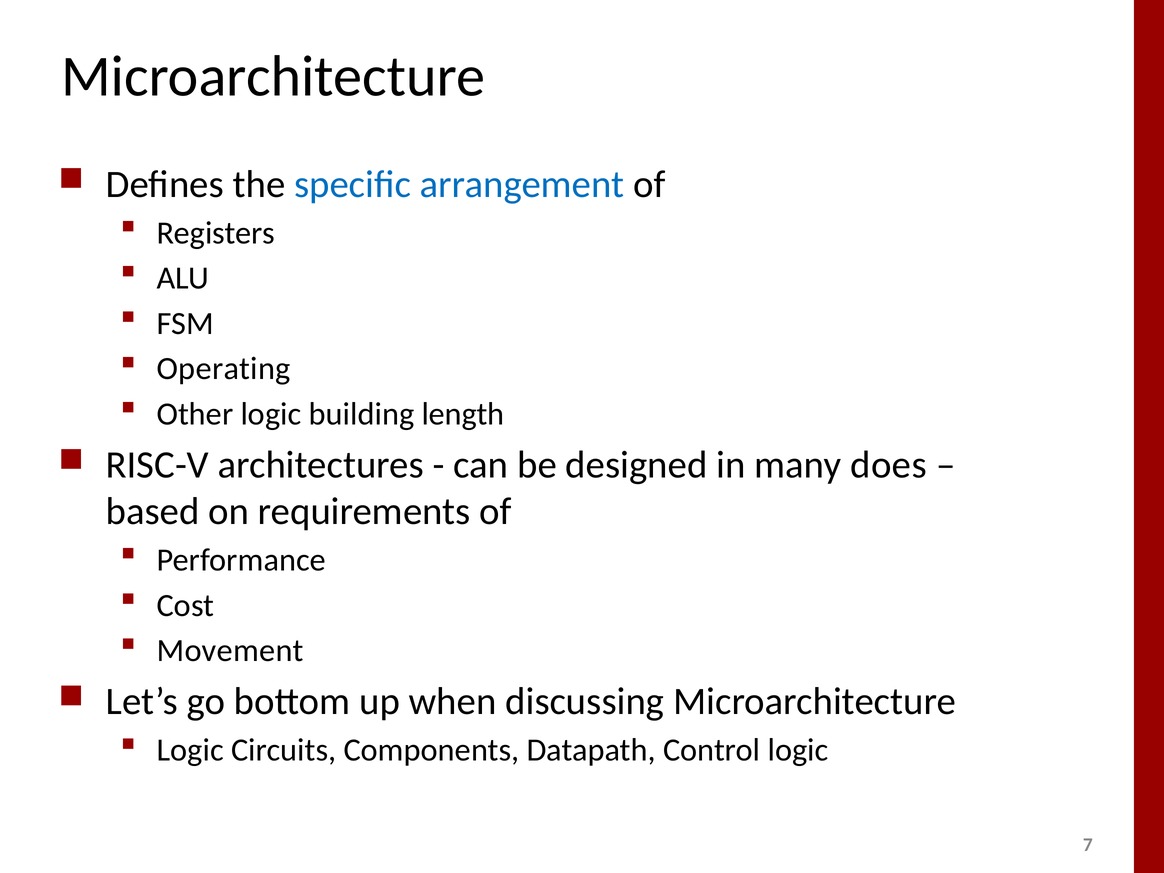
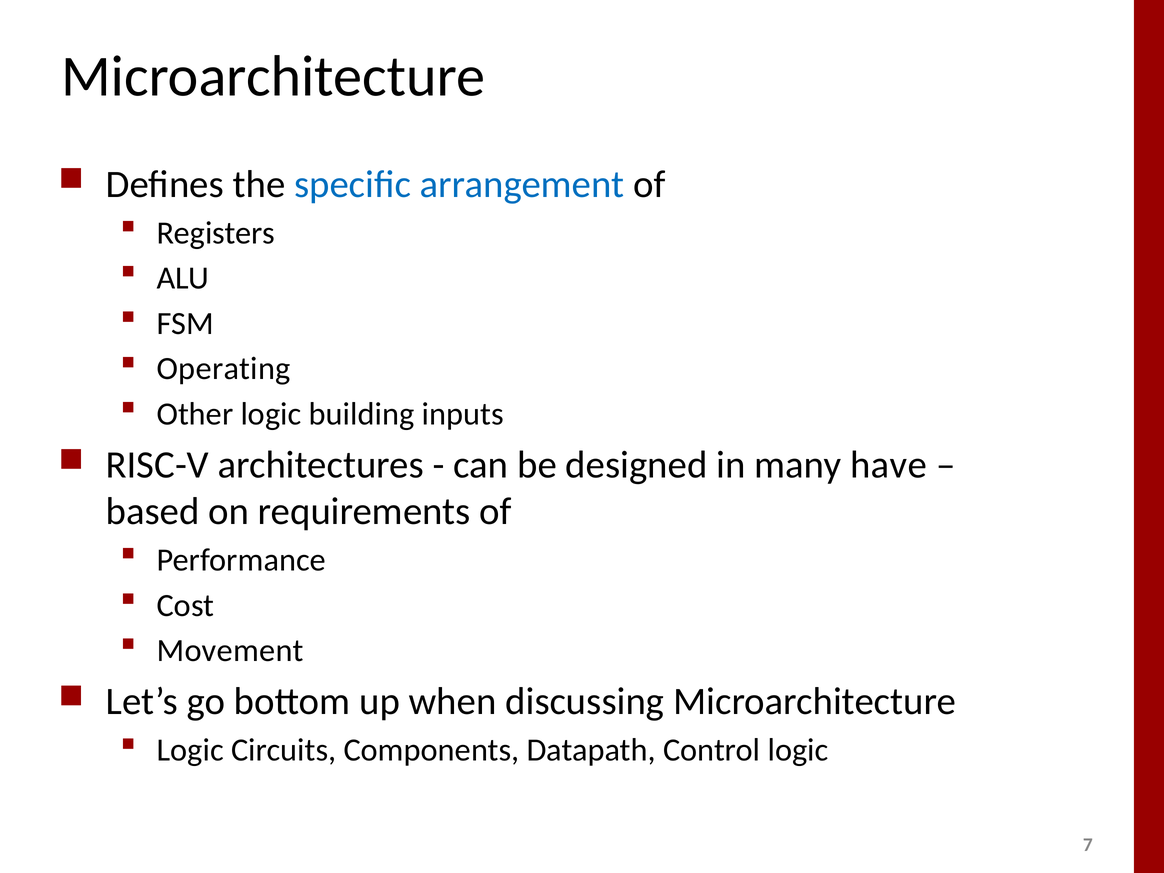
length: length -> inputs
does: does -> have
